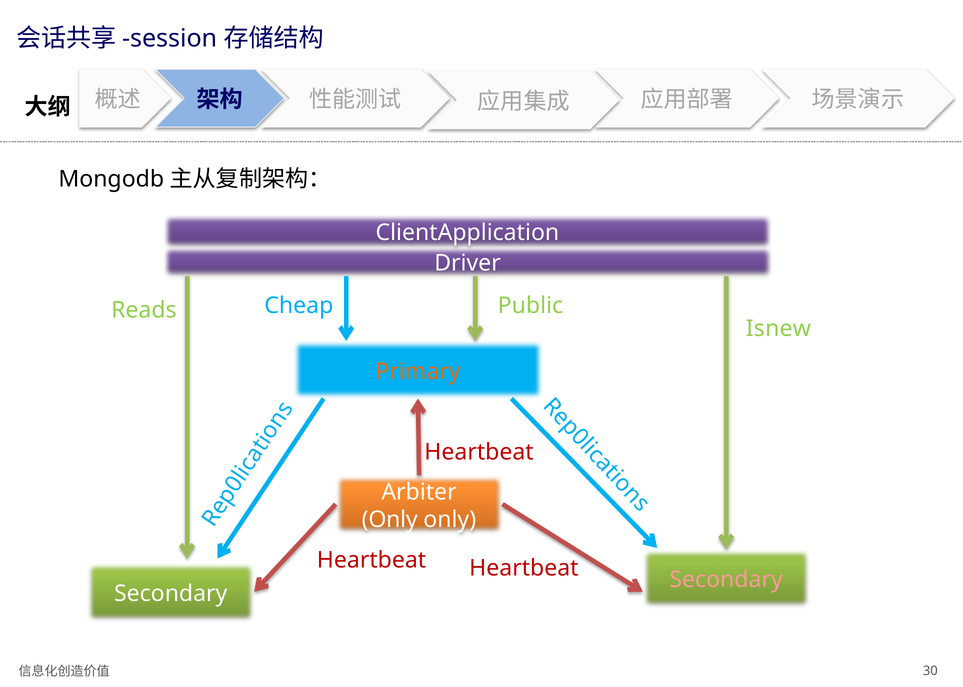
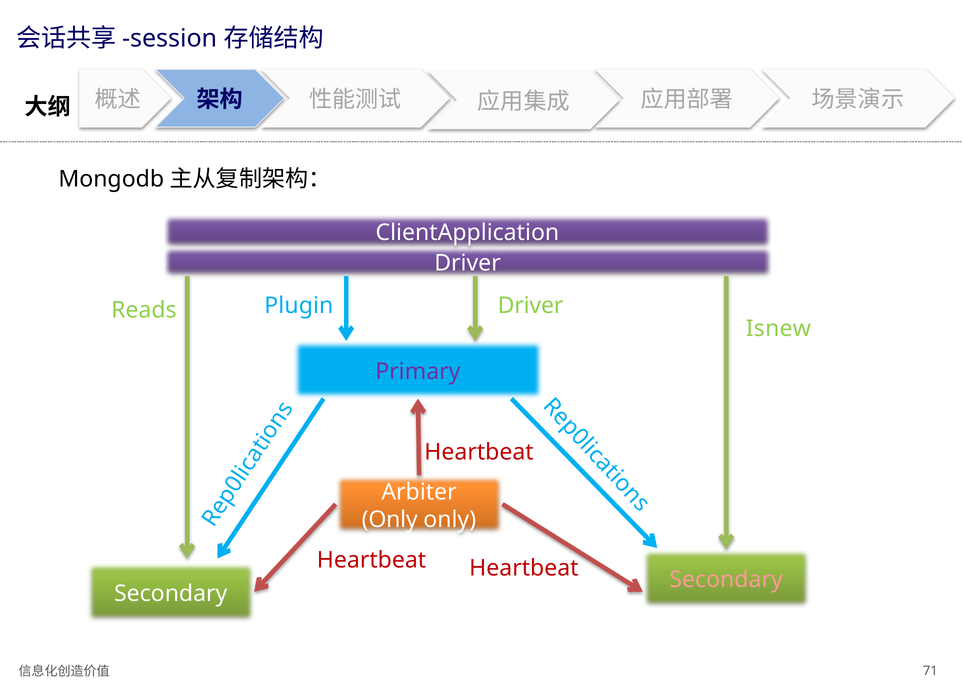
Cheap: Cheap -> Plugin
Public at (530, 305): Public -> Driver
Primary colour: orange -> purple
30: 30 -> 71
